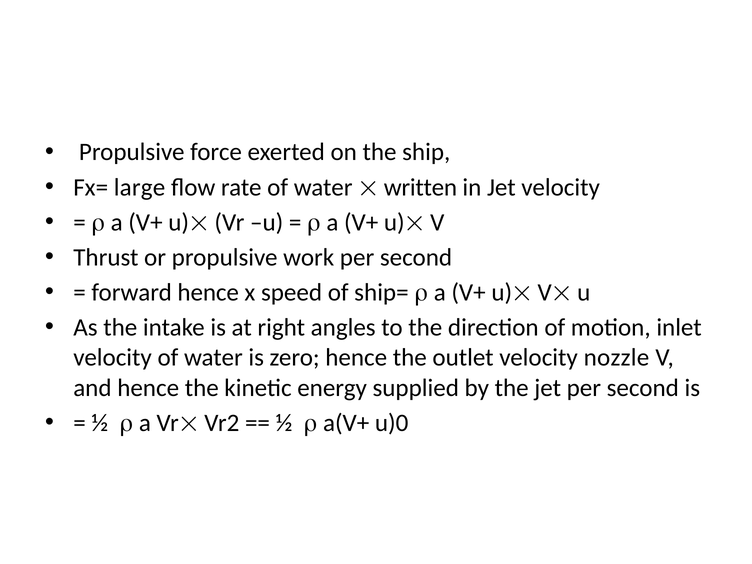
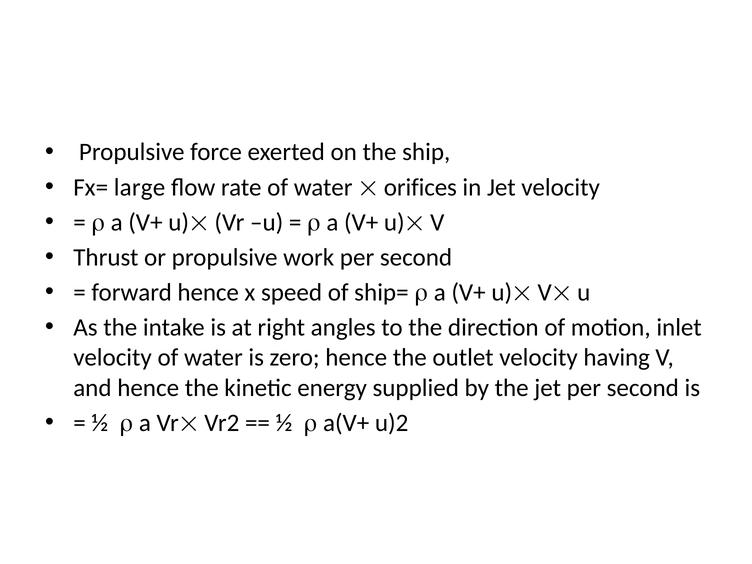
written: written -> orifices
nozzle: nozzle -> having
u)0: u)0 -> u)2
